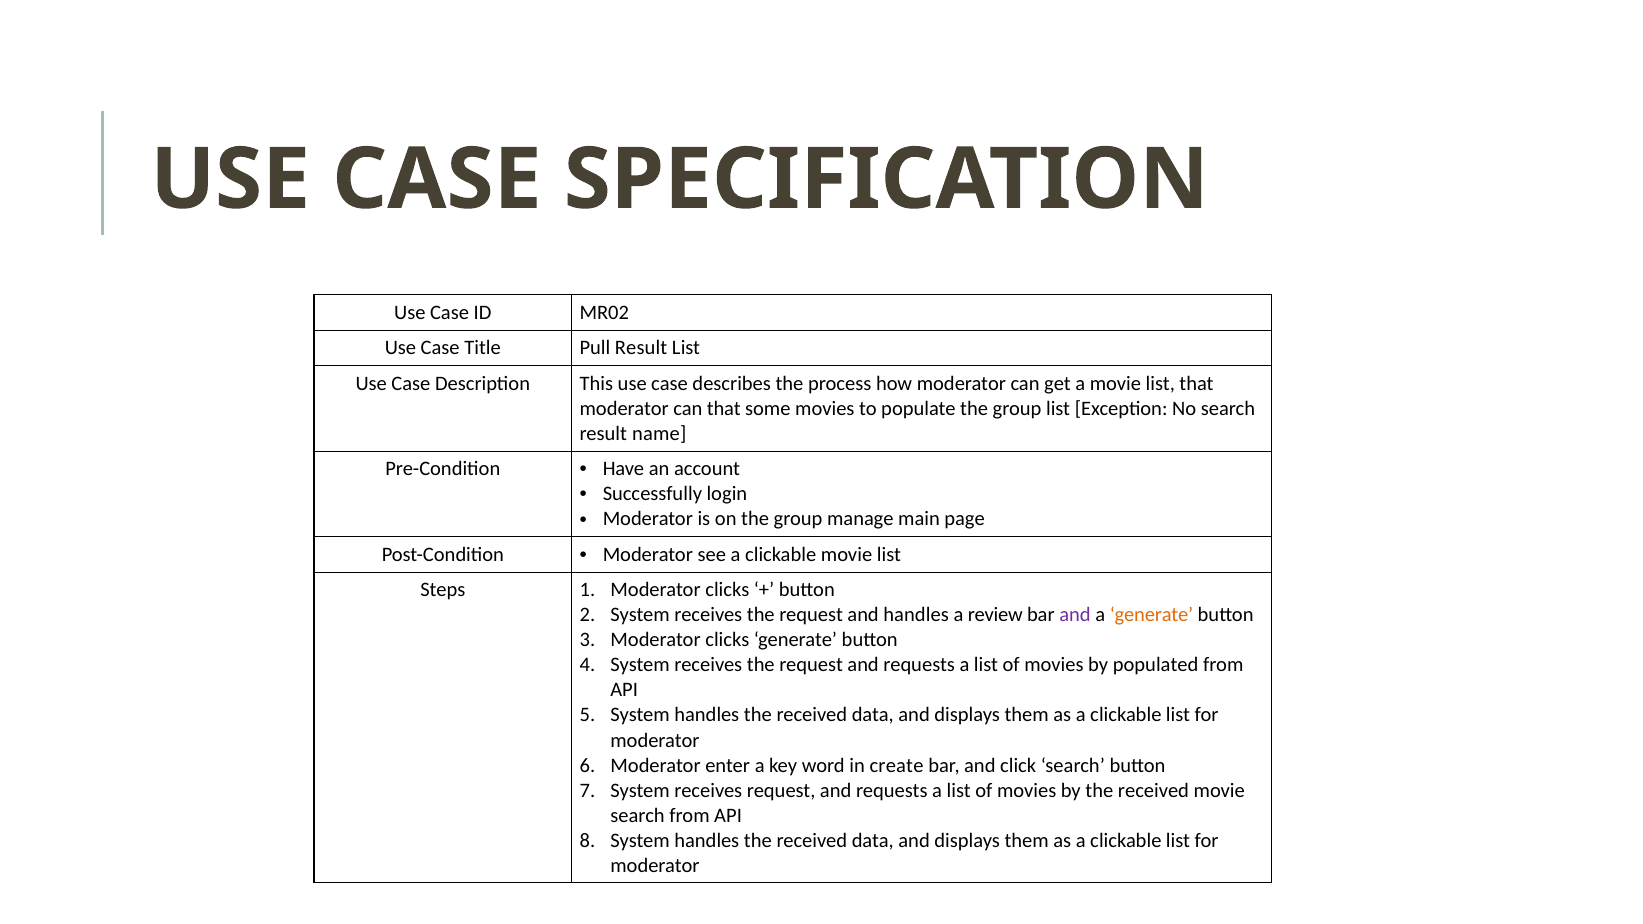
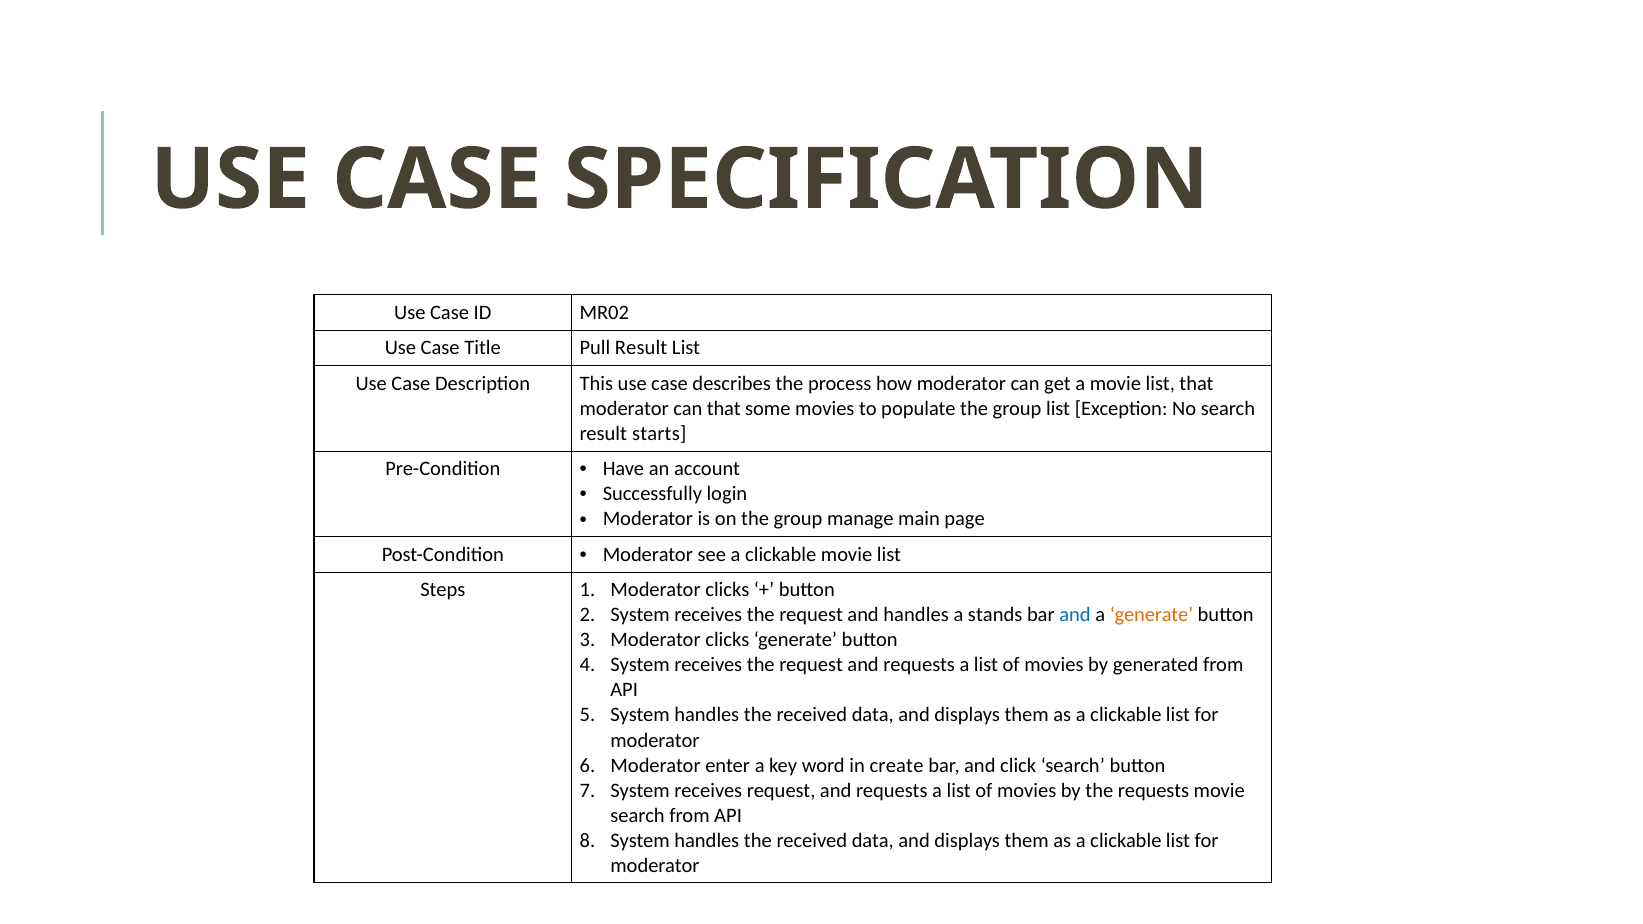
name: name -> starts
review: review -> stands
and at (1075, 615) colour: purple -> blue
populated: populated -> generated
by the received: received -> requests
